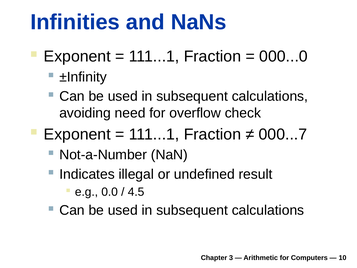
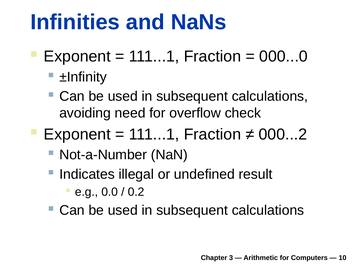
000...7: 000...7 -> 000...2
4.5: 4.5 -> 0.2
